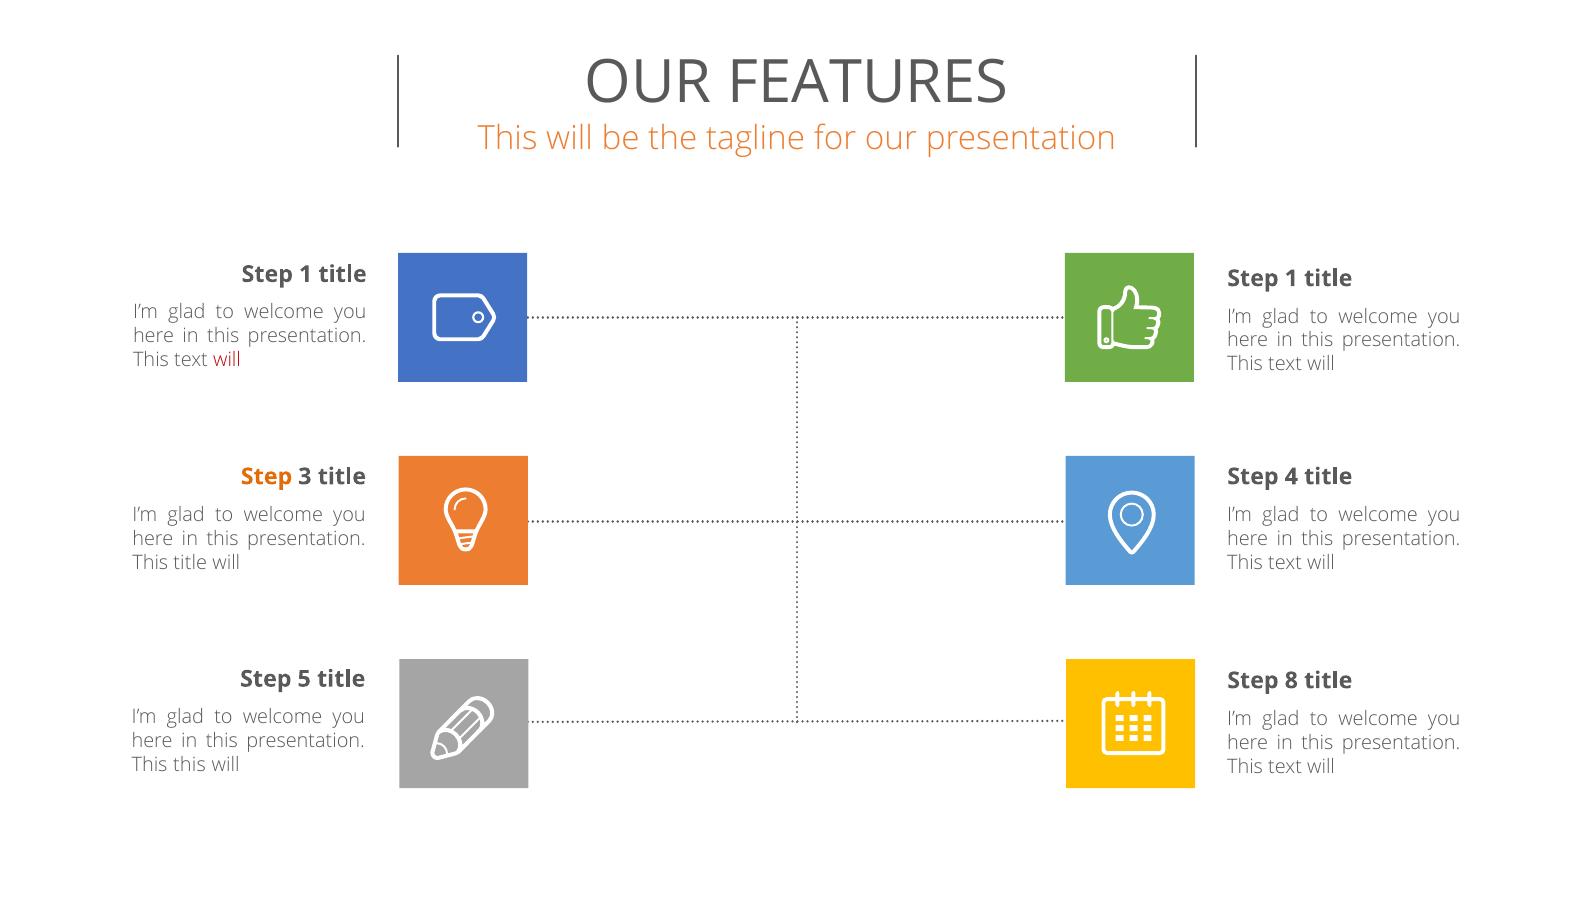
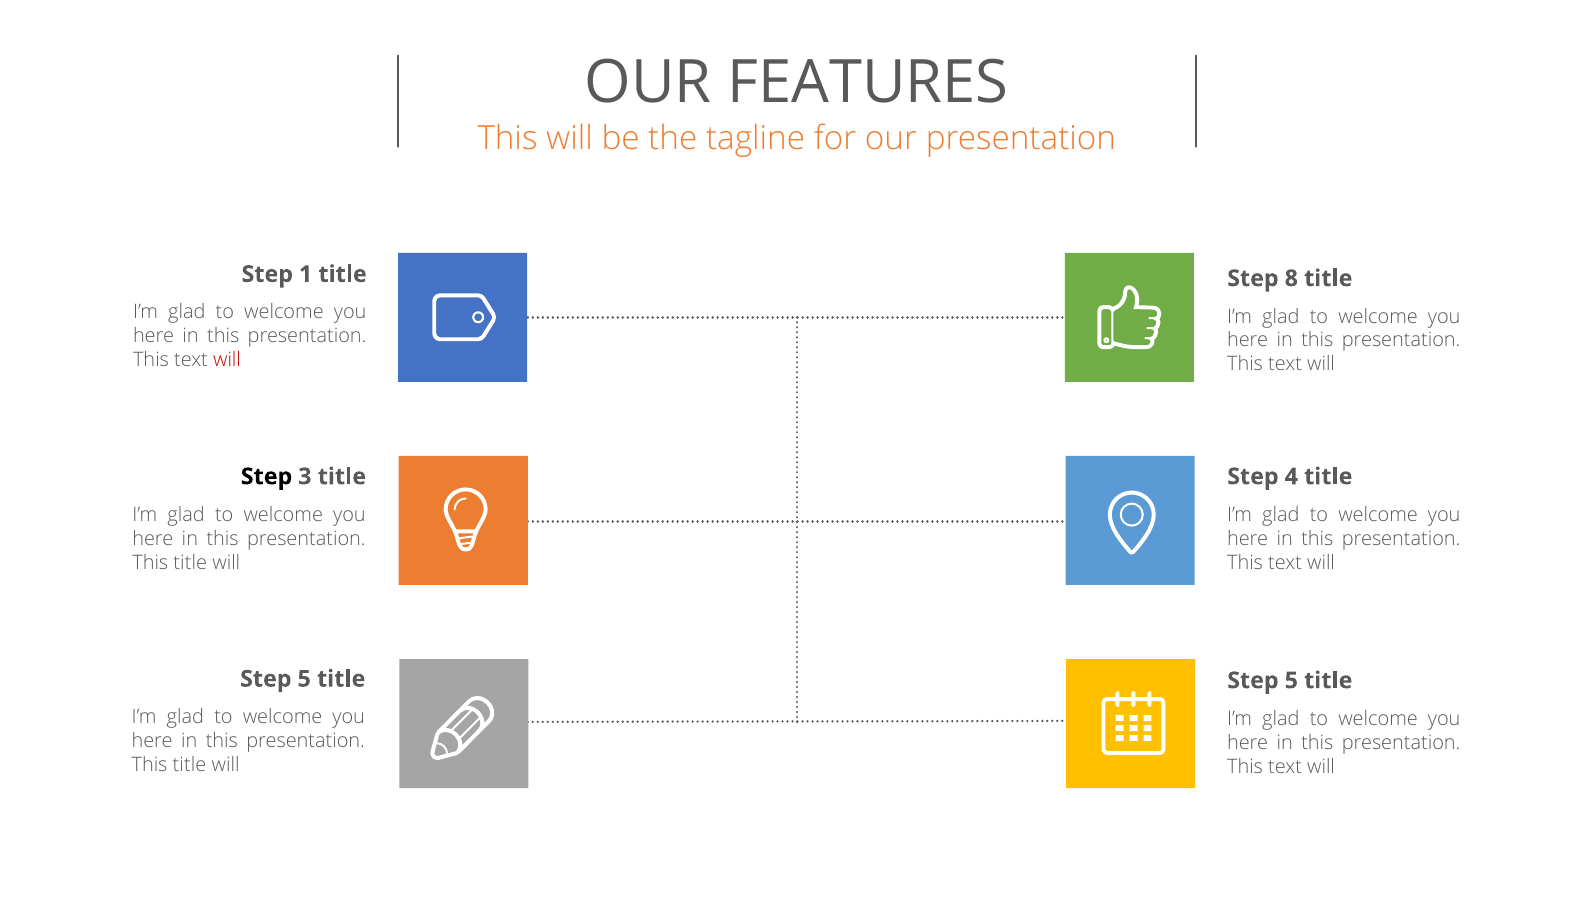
1 at (1291, 278): 1 -> 8
Step at (267, 476) colour: orange -> black
8 at (1291, 680): 8 -> 5
this at (190, 765): this -> title
